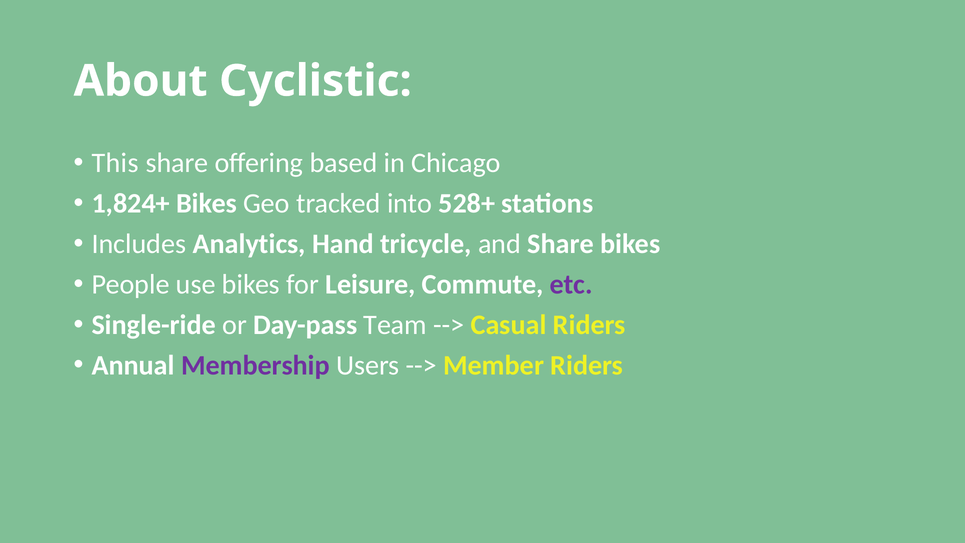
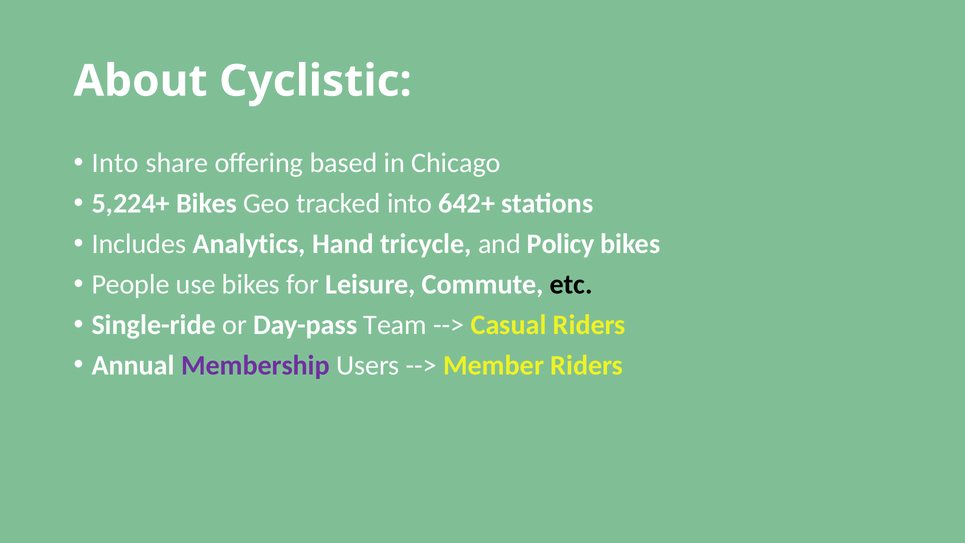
This at (115, 163): This -> Into
1,824+: 1,824+ -> 5,224+
528+: 528+ -> 642+
and Share: Share -> Policy
etc colour: purple -> black
